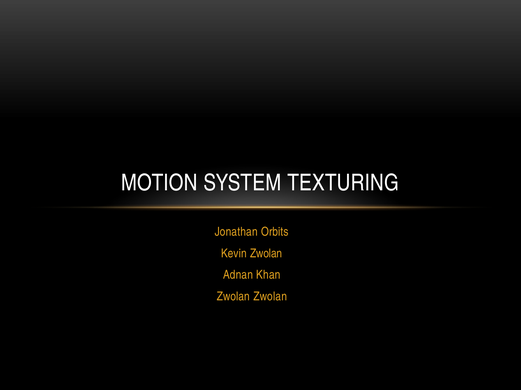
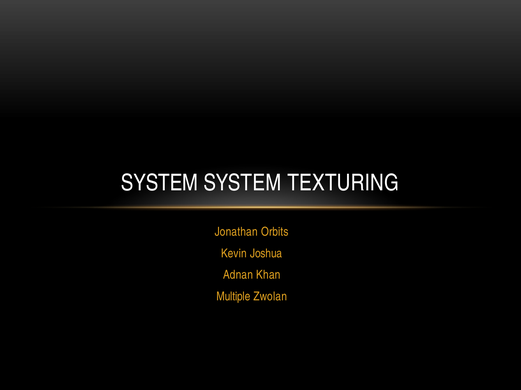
MOTION at (159, 183): MOTION -> SYSTEM
Kevin Zwolan: Zwolan -> Joshua
Zwolan at (233, 297): Zwolan -> Multiple
